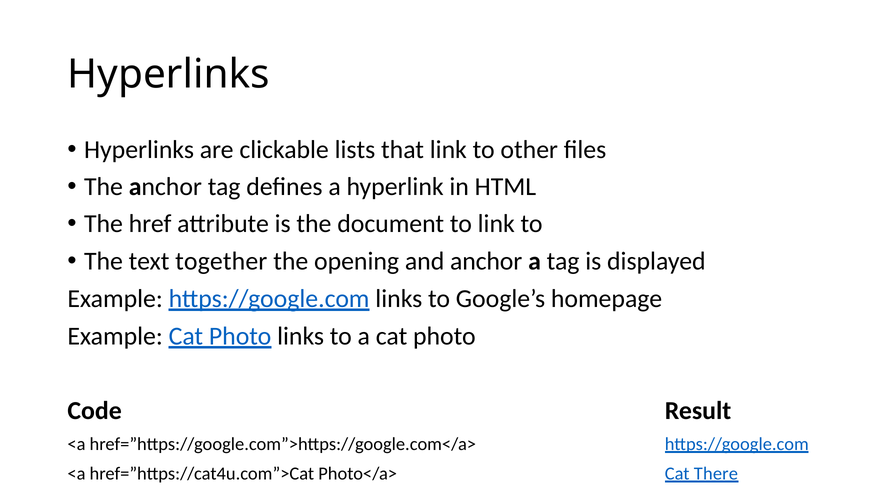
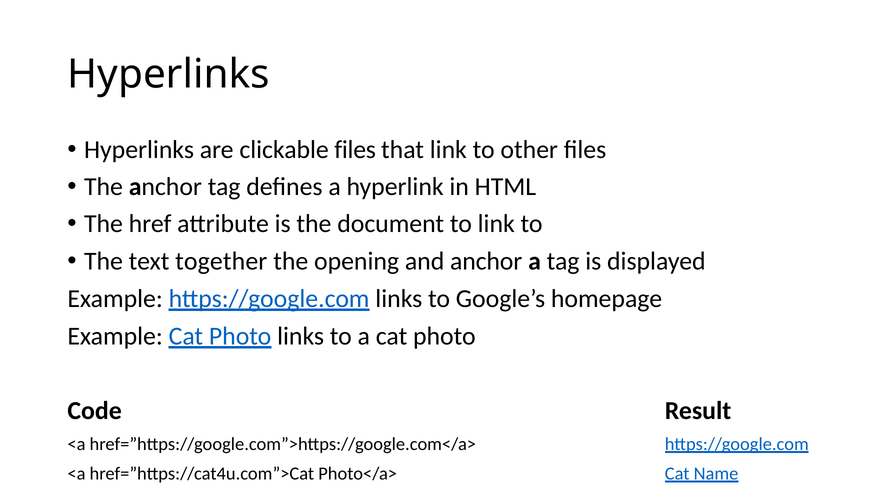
clickable lists: lists -> files
There: There -> Name
